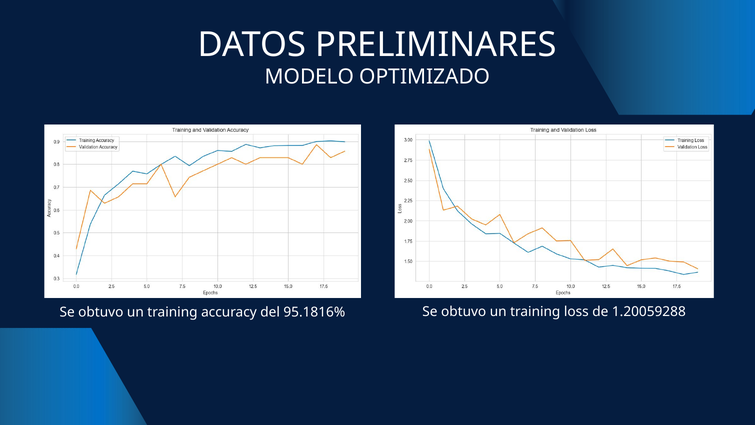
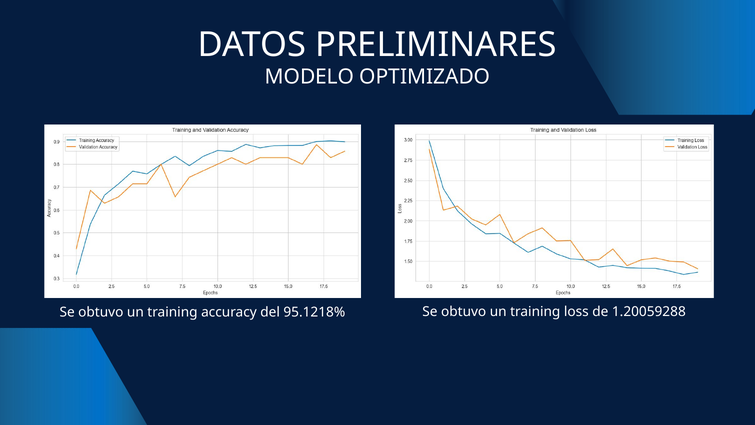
95.1816%: 95.1816% -> 95.1218%
